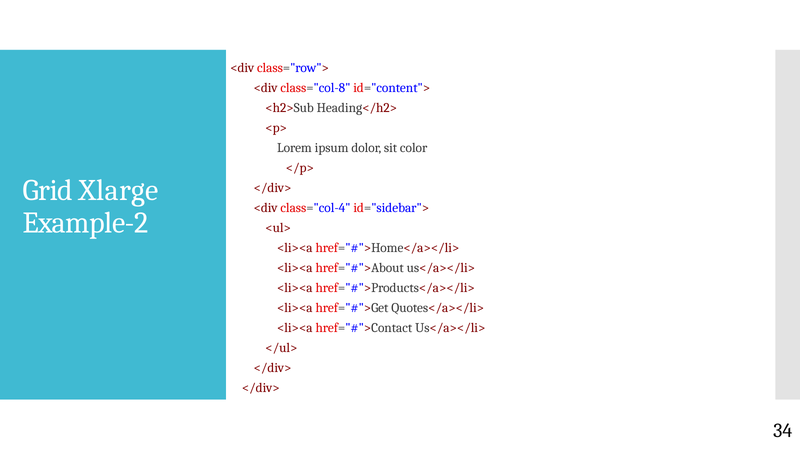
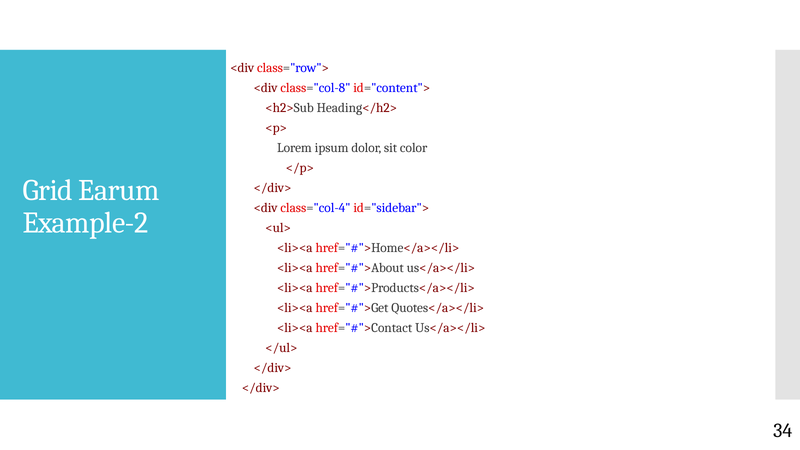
Xlarge: Xlarge -> Earum
